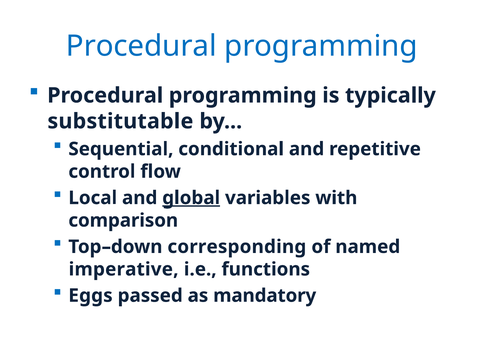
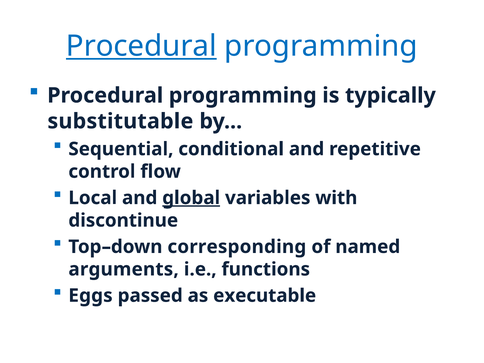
Procedural at (141, 46) underline: none -> present
comparison: comparison -> discontinue
imperative: imperative -> arguments
mandatory: mandatory -> executable
